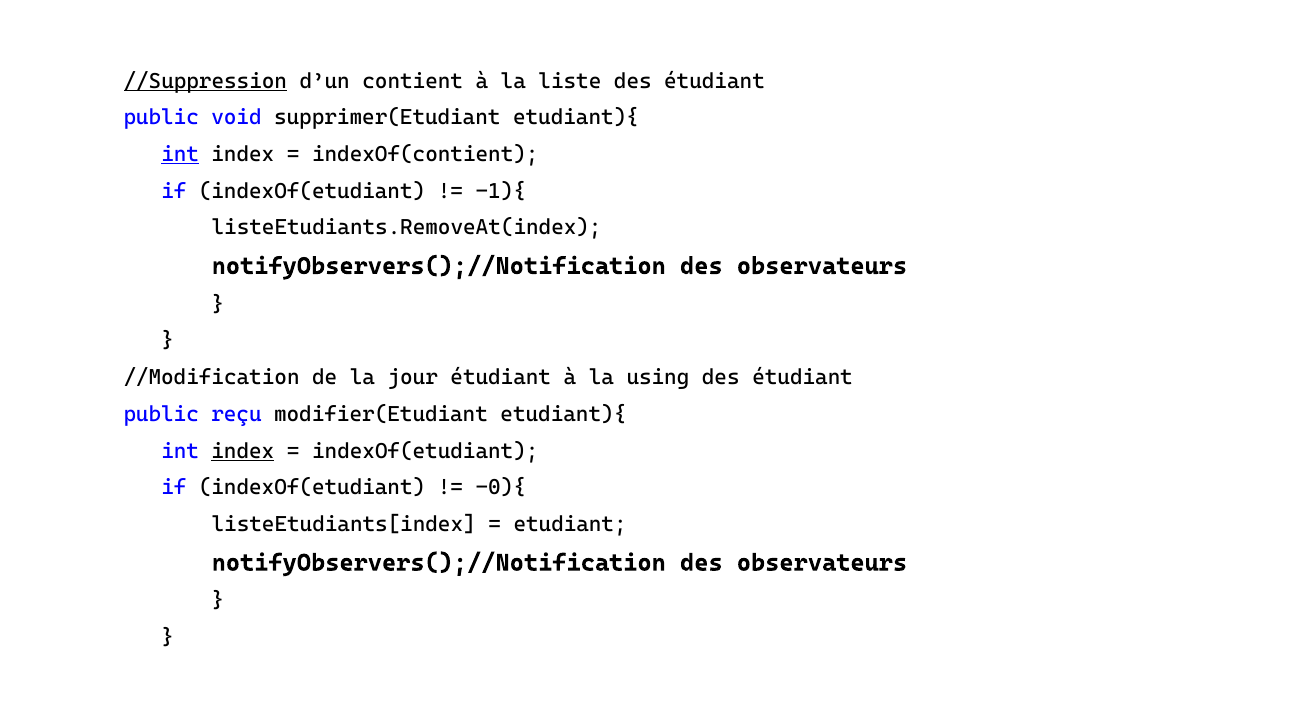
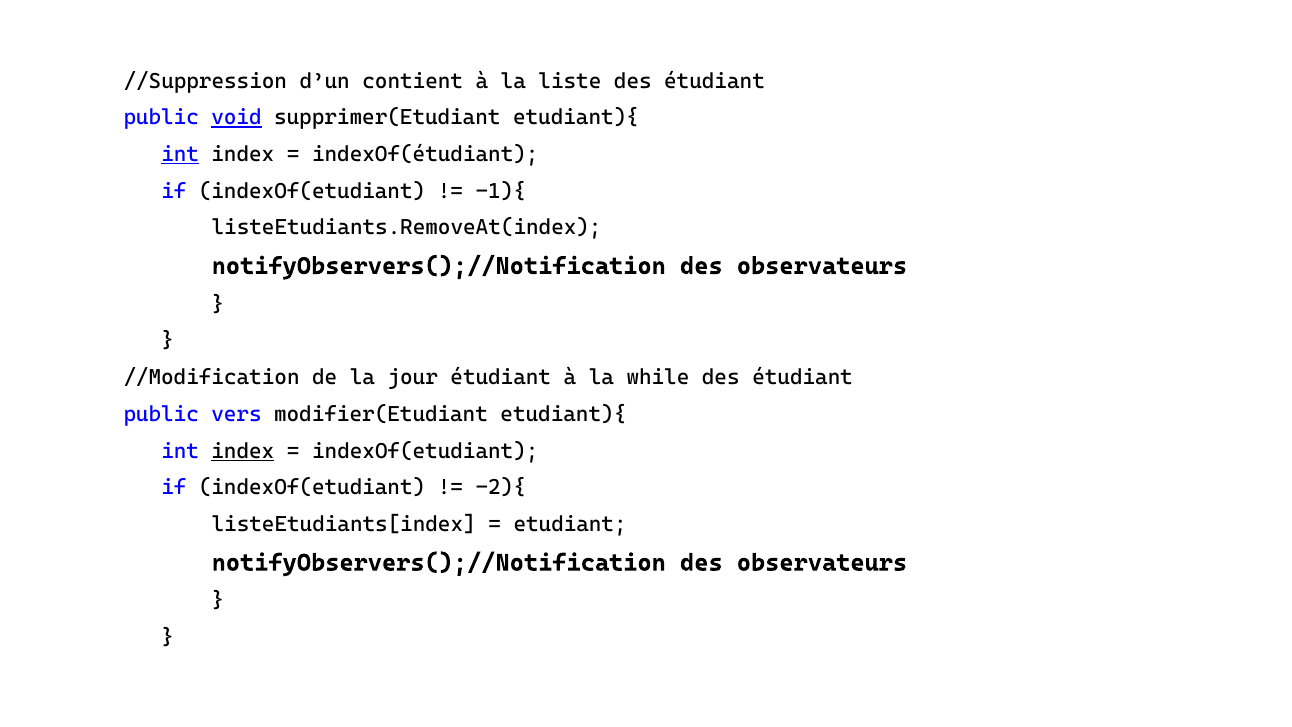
//Suppression underline: present -> none
void underline: none -> present
indexOf(contient: indexOf(contient -> indexOf(étudiant
using: using -> while
reçu: reçu -> vers
-0){: -0){ -> -2){
